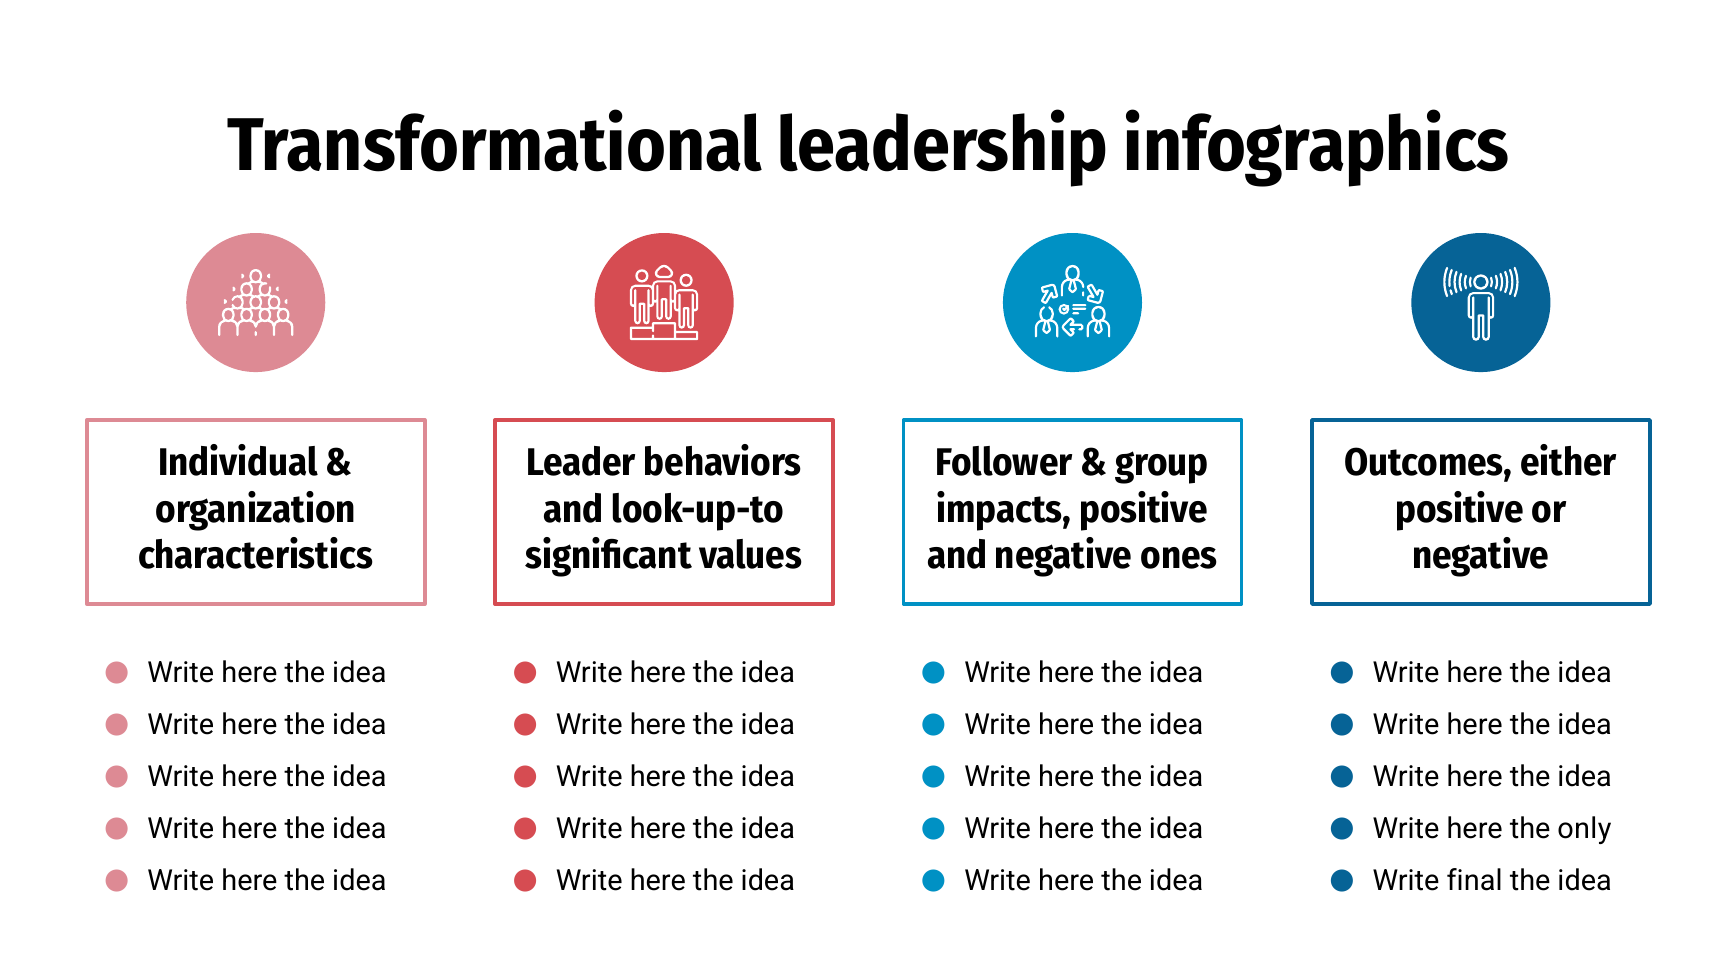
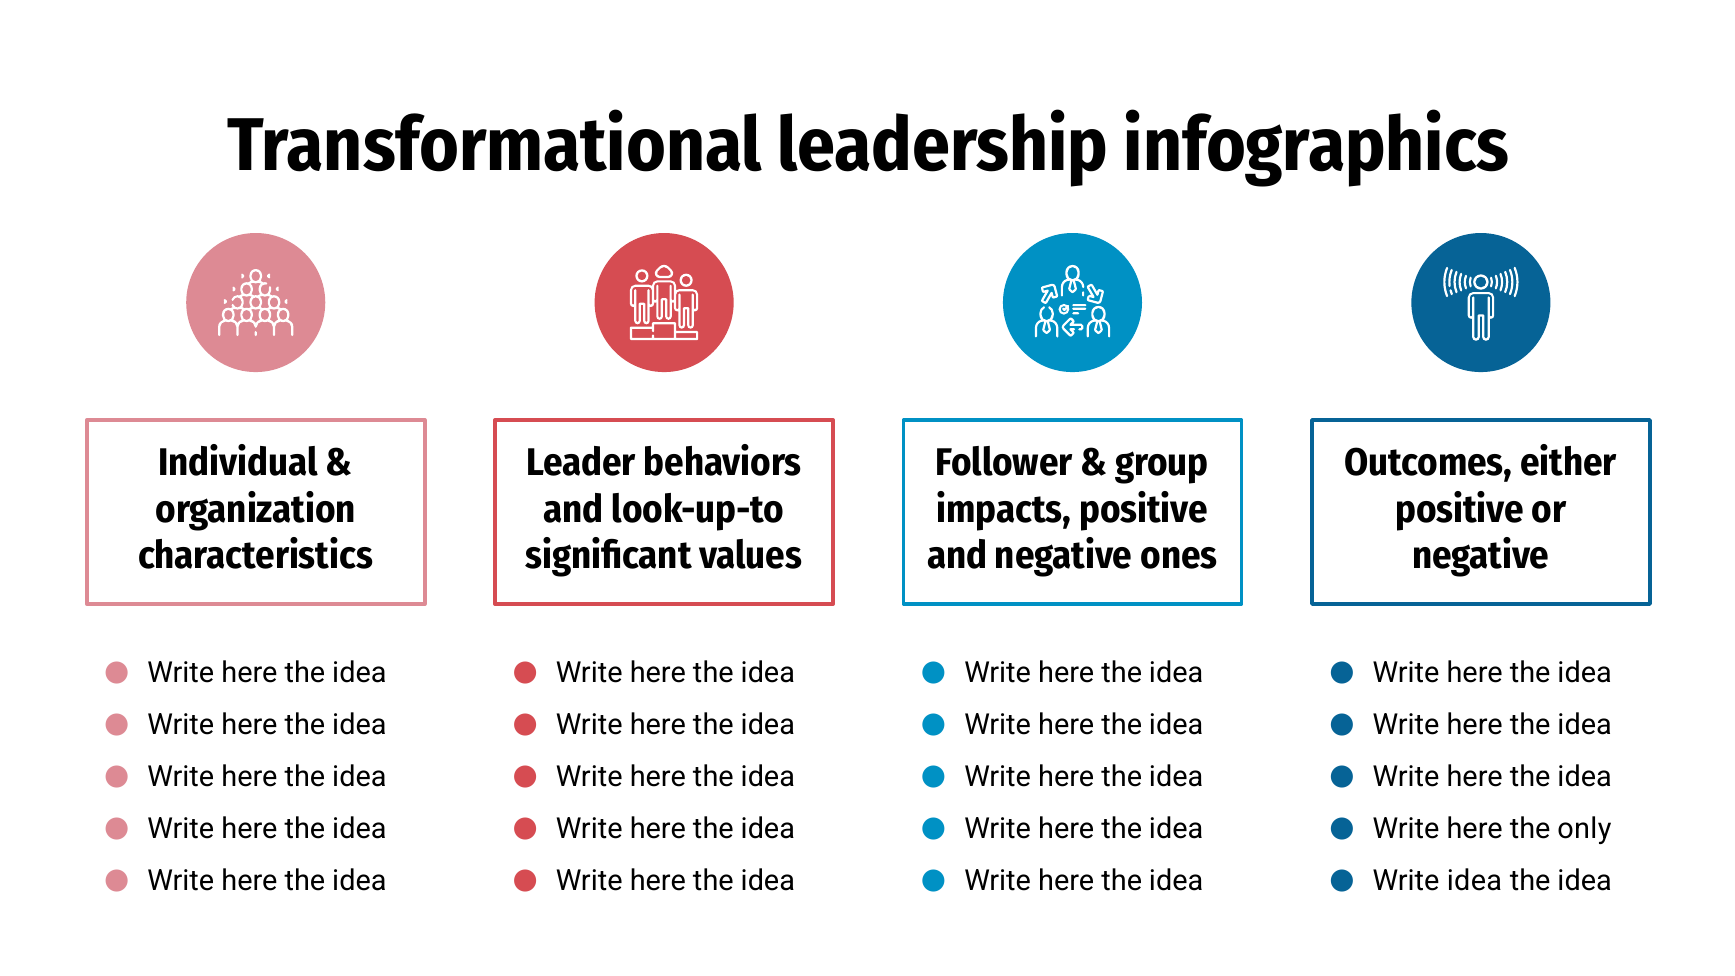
Write final: final -> idea
